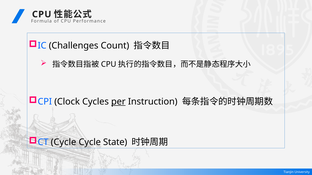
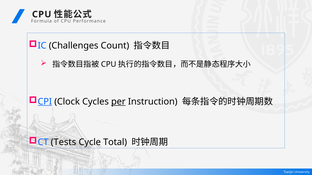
CPI underline: none -> present
CT Cycle: Cycle -> Tests
State: State -> Total
